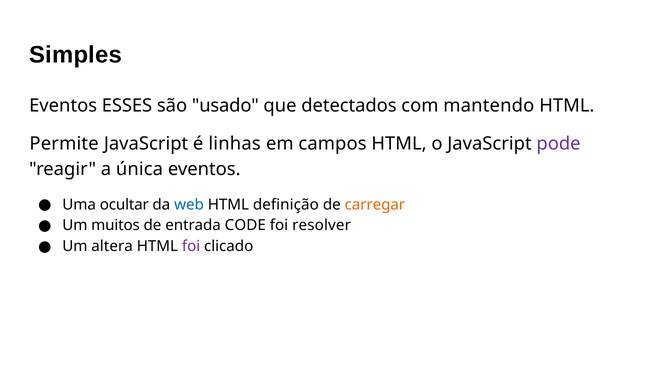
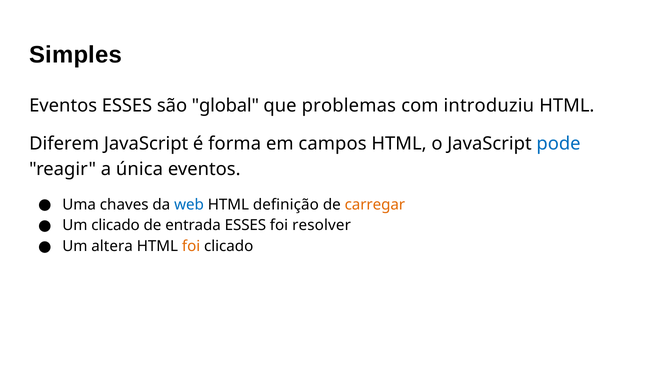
usado: usado -> global
detectados: detectados -> problemas
mantendo: mantendo -> introduziu
Permite: Permite -> Diferem
linhas: linhas -> forma
pode colour: purple -> blue
ocultar: ocultar -> chaves
Um muitos: muitos -> clicado
entrada CODE: CODE -> ESSES
foi at (191, 247) colour: purple -> orange
